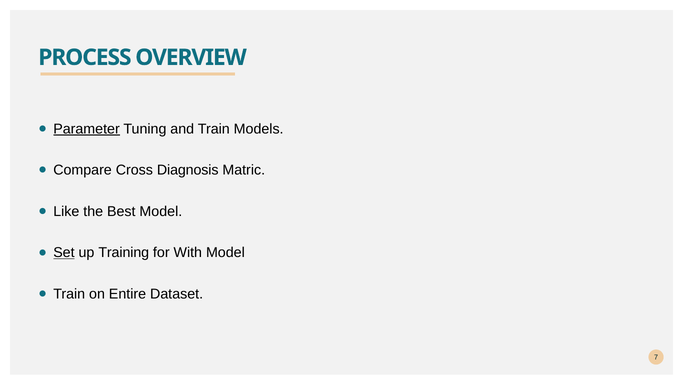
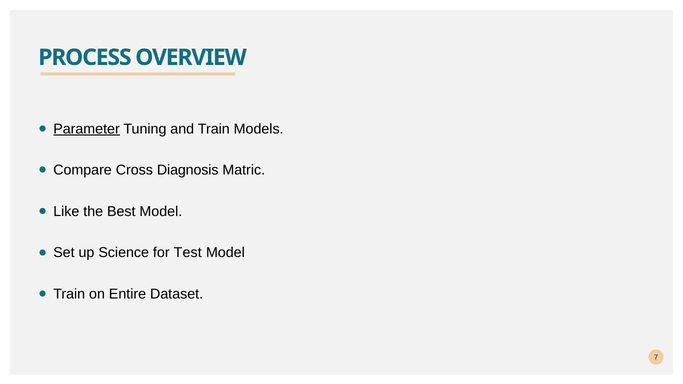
Set underline: present -> none
Training: Training -> Science
With: With -> Test
